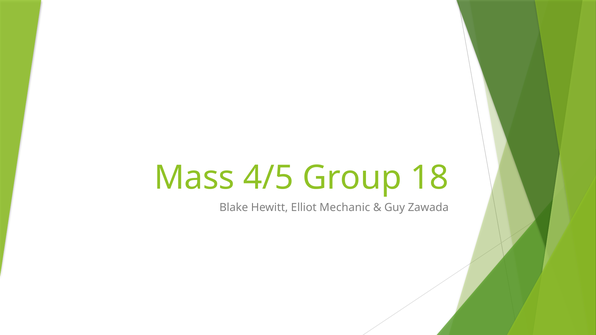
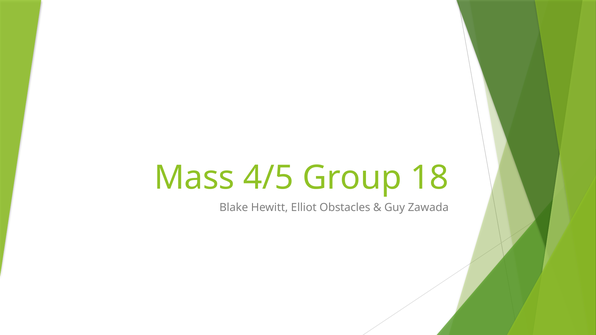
Mechanic: Mechanic -> Obstacles
